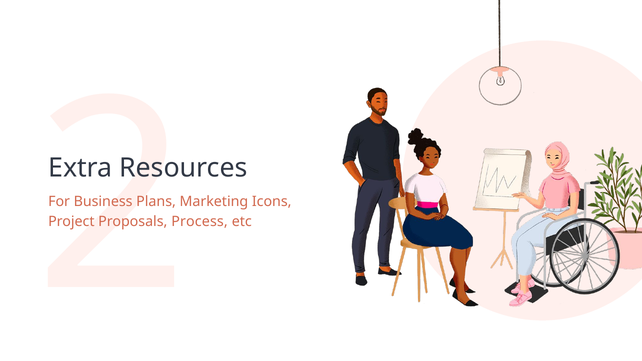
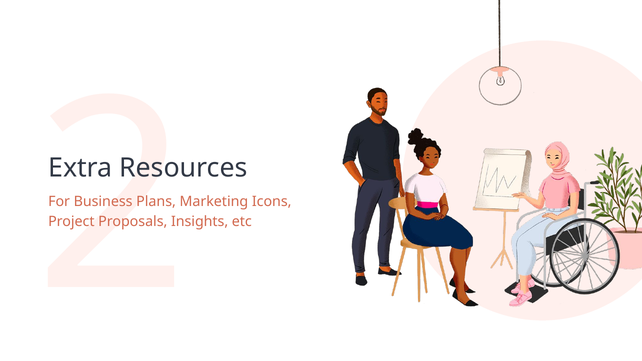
Process: Process -> Insights
